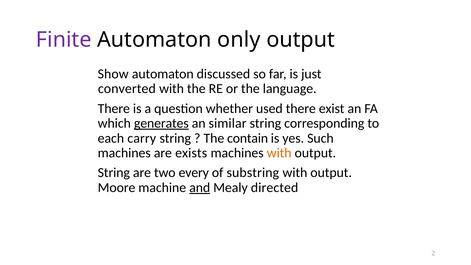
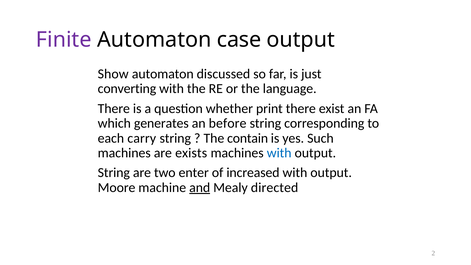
only: only -> case
converted: converted -> converting
used: used -> print
generates underline: present -> none
similar: similar -> before
with at (279, 153) colour: orange -> blue
every: every -> enter
substring: substring -> increased
